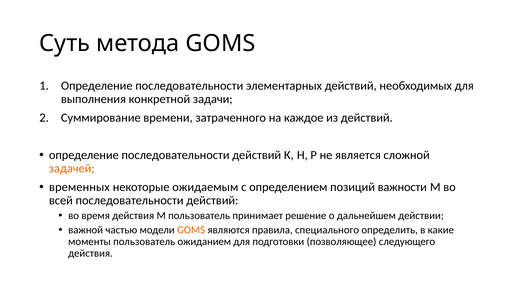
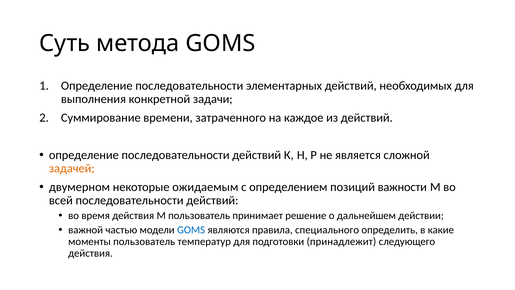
временных: временных -> двумерном
GOMS at (191, 230) colour: orange -> blue
ожиданием: ожиданием -> температур
позволяющее: позволяющее -> принадлежит
